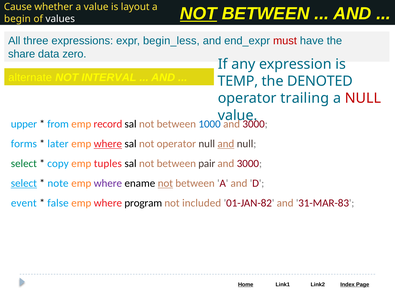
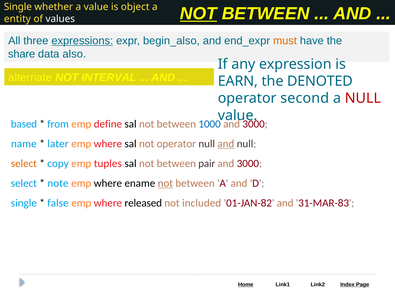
Cause at (18, 7): Cause -> Single
layout: layout -> object
begin: begin -> entity
expressions underline: none -> present
begin_less: begin_less -> begin_also
must colour: red -> orange
zero: zero -> also
TEMP: TEMP -> EARN
trailing: trailing -> second
upper: upper -> based
record: record -> define
forms: forms -> name
where at (108, 144) underline: present -> none
select at (24, 164) colour: green -> orange
select at (24, 183) underline: present -> none
where at (108, 183) colour: purple -> black
event at (24, 203): event -> single
program: program -> released
